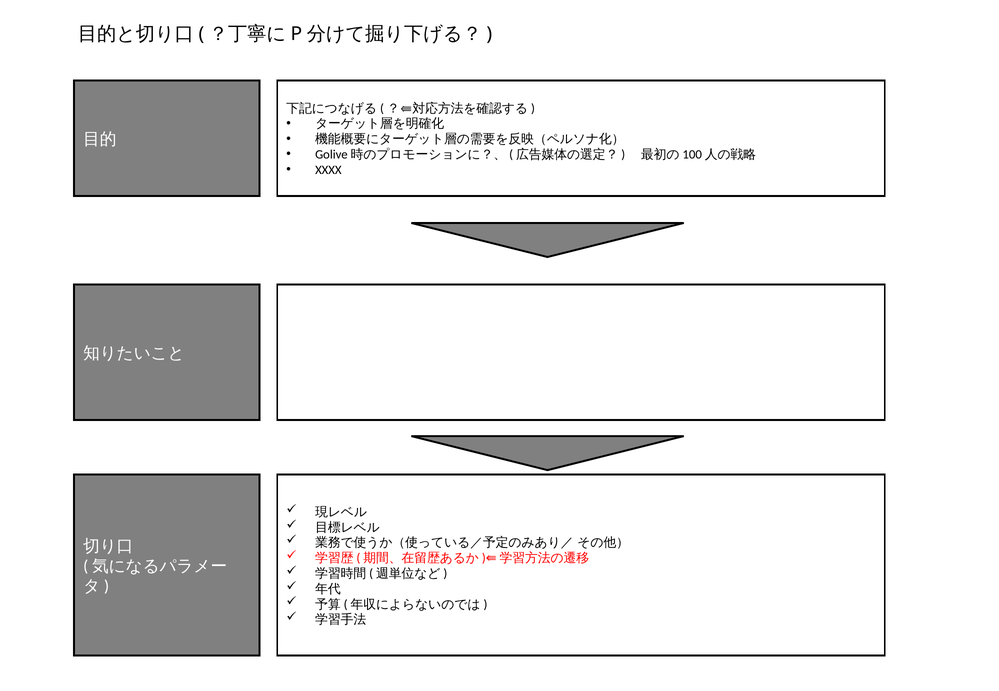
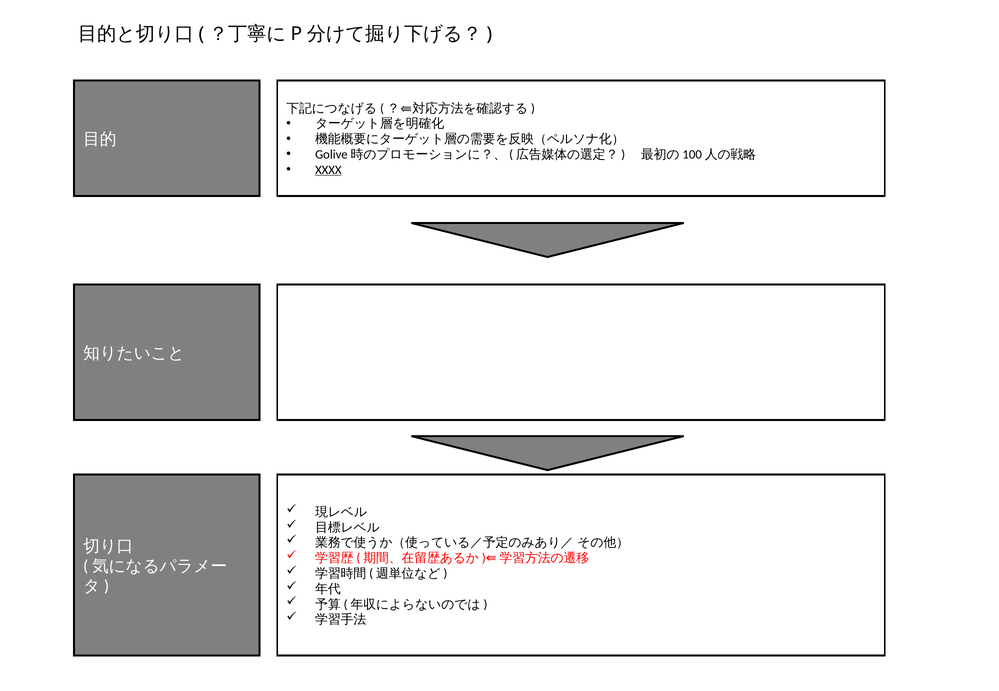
XXXX underline: none -> present
